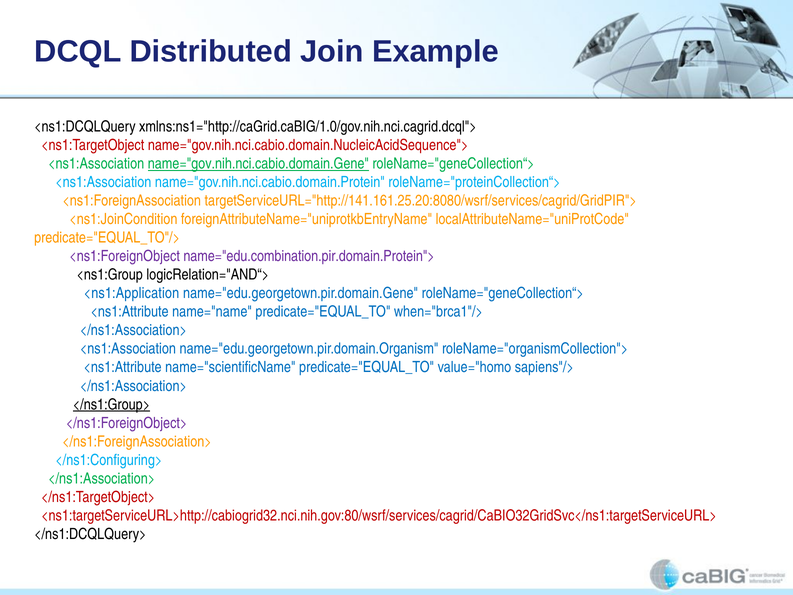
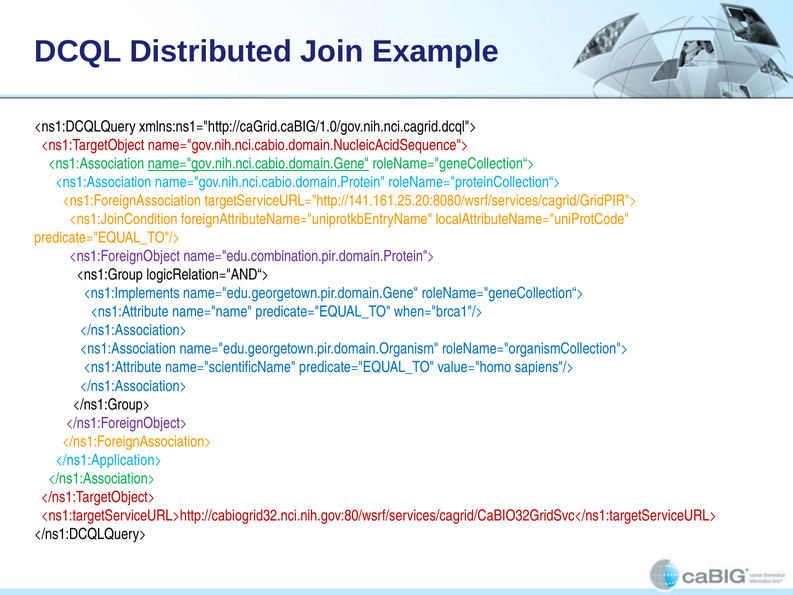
<ns1:Application: <ns1:Application -> <ns1:Implements
</ns1:Group> underline: present -> none
</ns1:Configuring>: </ns1:Configuring> -> </ns1:Application>
